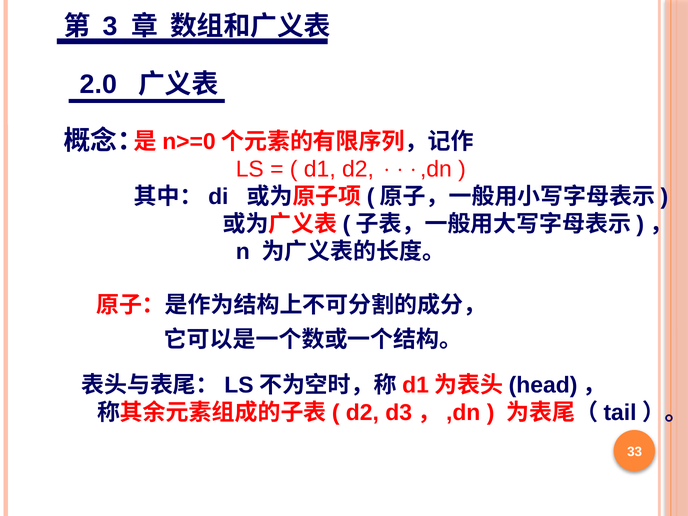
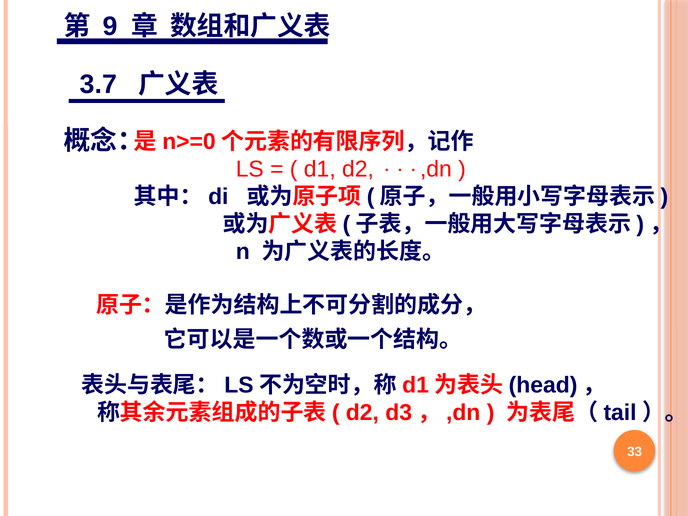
3: 3 -> 9
2.0: 2.0 -> 3.7
